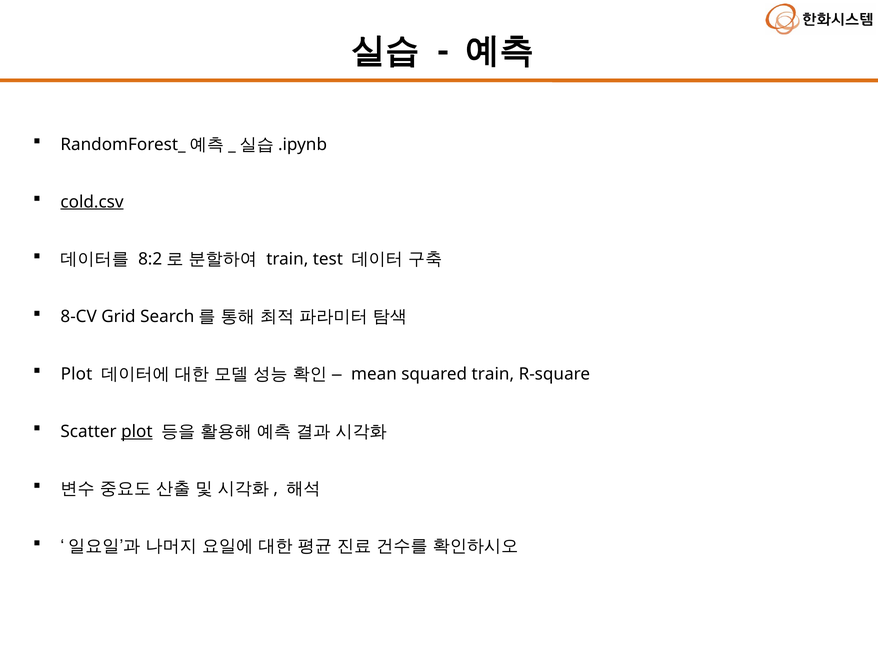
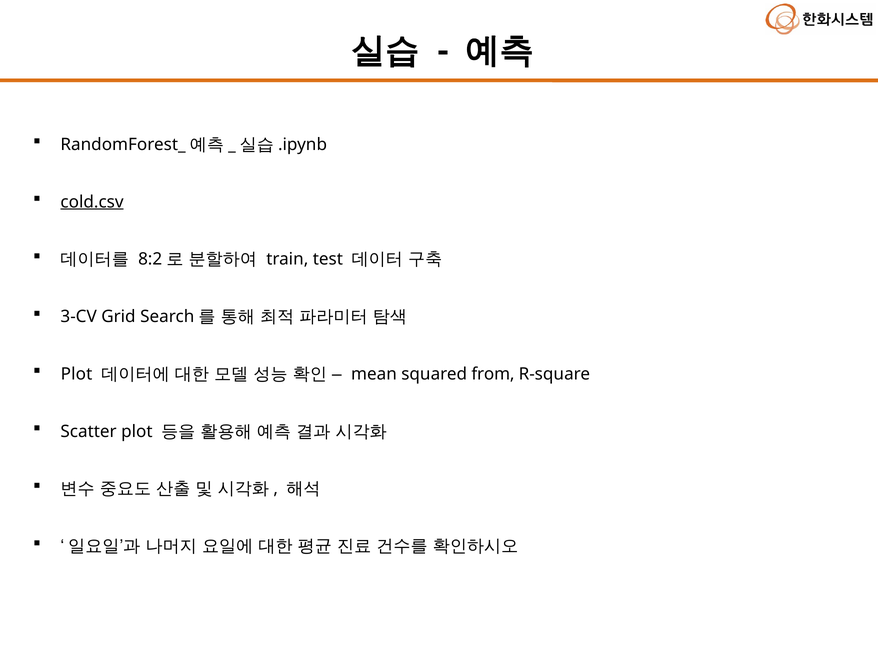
8-CV: 8-CV -> 3-CV
squared train: train -> from
plot at (137, 431) underline: present -> none
